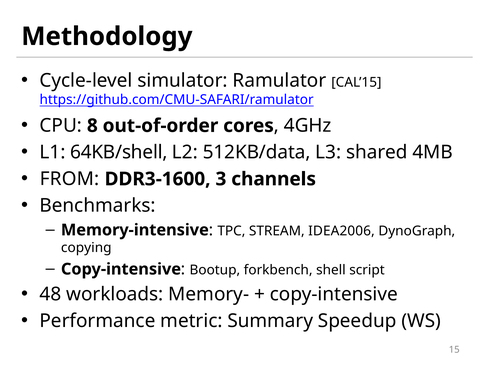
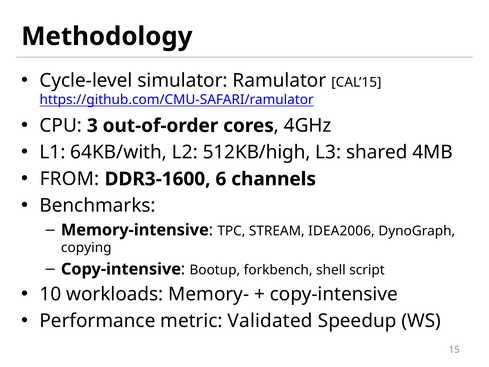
8: 8 -> 3
64KB/shell: 64KB/shell -> 64KB/with
512KB/data: 512KB/data -> 512KB/high
3: 3 -> 6
48: 48 -> 10
Summary: Summary -> Validated
